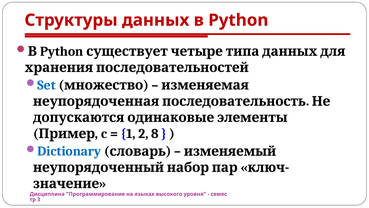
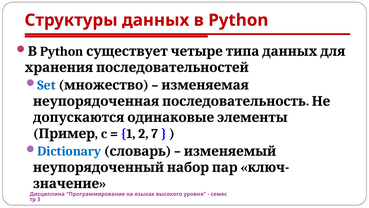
8: 8 -> 7
